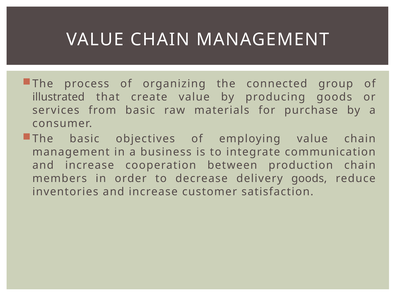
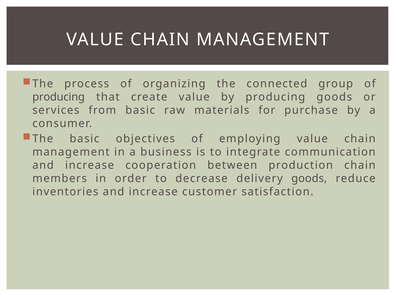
illustrated at (59, 97): illustrated -> producing
